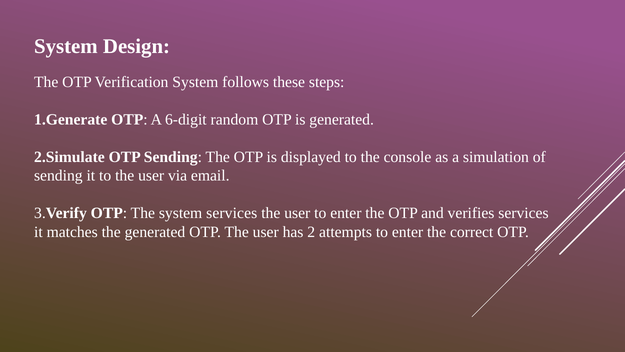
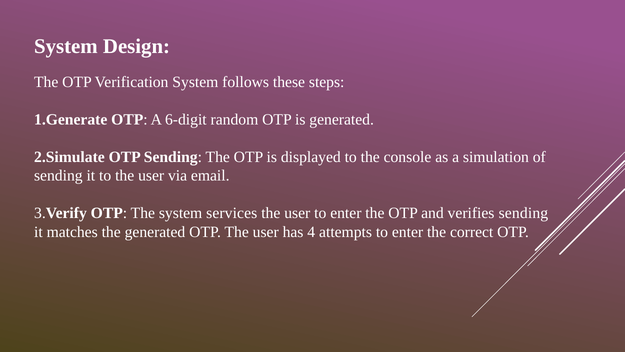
verifies services: services -> sending
2: 2 -> 4
